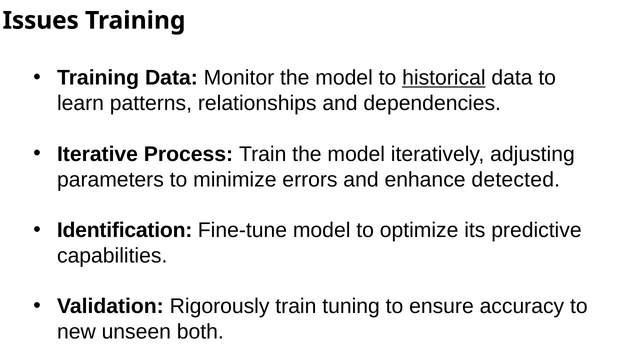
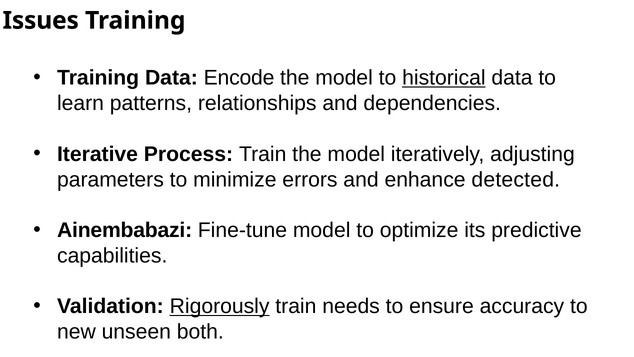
Monitor: Monitor -> Encode
Identification: Identification -> Ainembabazi
Rigorously underline: none -> present
tuning: tuning -> needs
